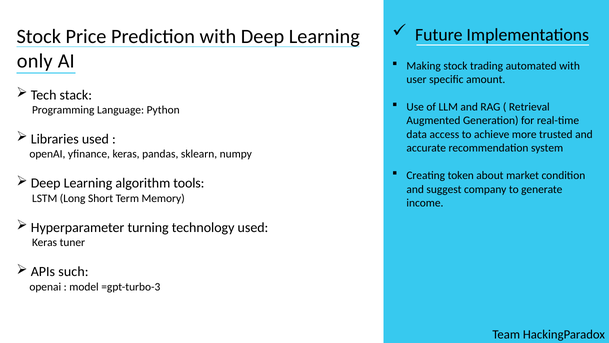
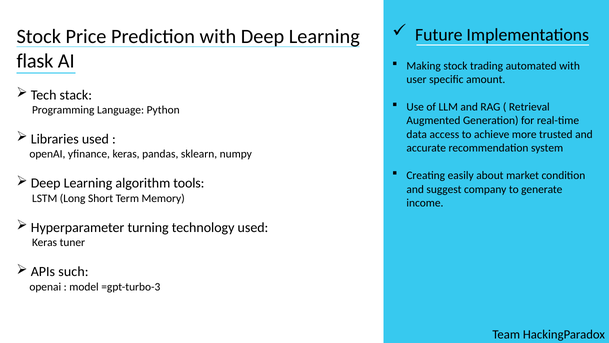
only: only -> flask
token: token -> easily
